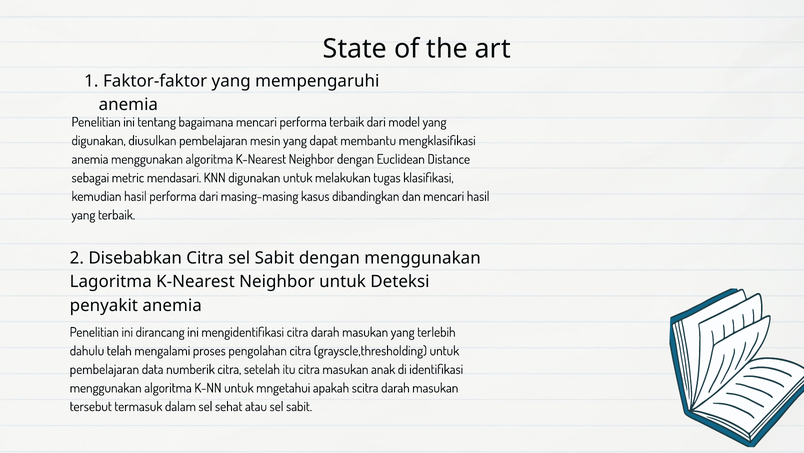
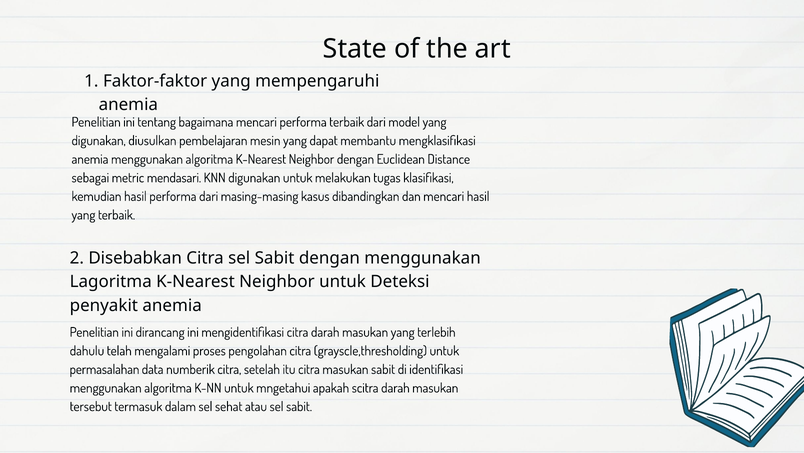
pembelajaran at (104, 369): pembelajaran -> permasalahan
masukan anak: anak -> sabit
